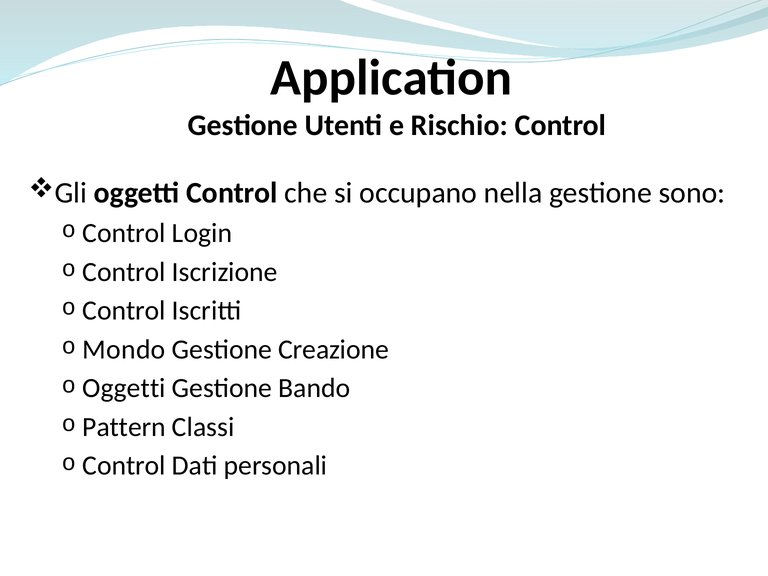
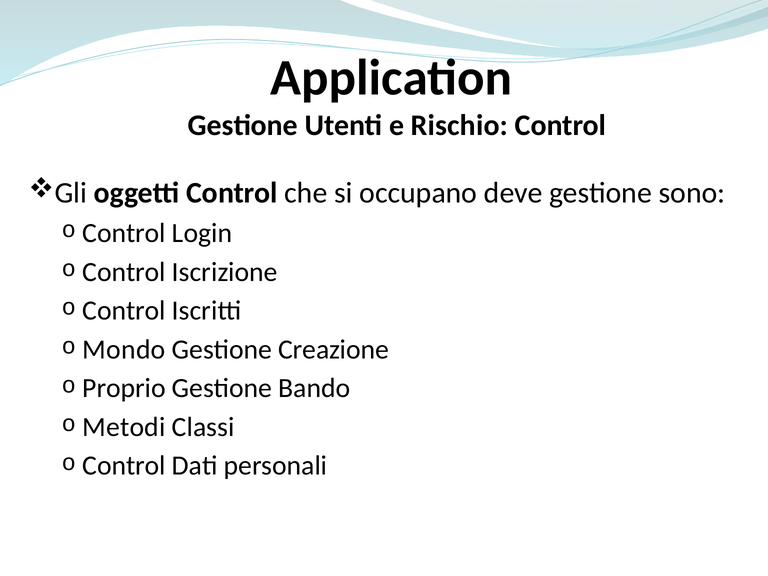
nella: nella -> deve
Oggetti at (124, 388): Oggetti -> Proprio
Pattern: Pattern -> Metodi
